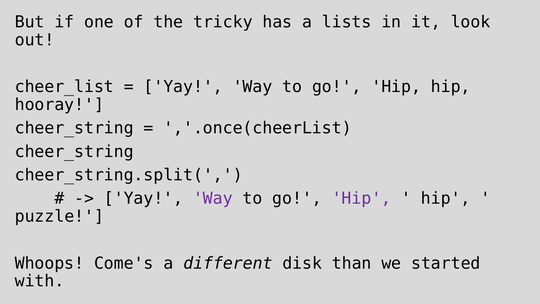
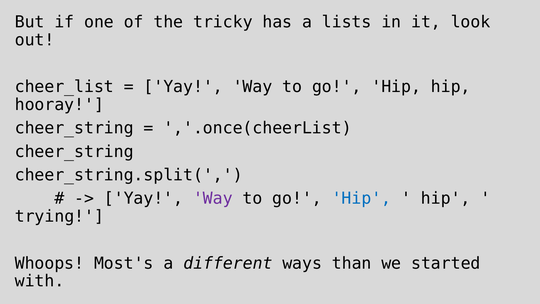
Hip at (361, 198) colour: purple -> blue
puzzle: puzzle -> trying
Come's: Come's -> Most's
disk: disk -> ways
